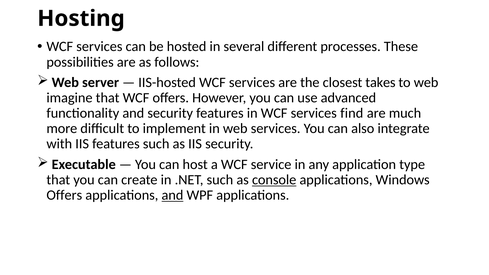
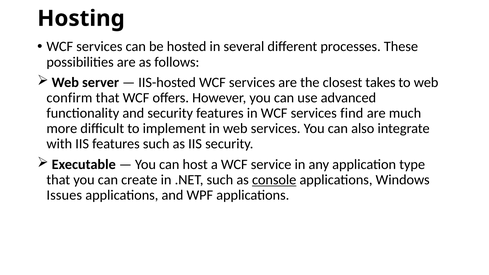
imagine: imagine -> confirm
Offers at (64, 195): Offers -> Issues
and at (172, 195) underline: present -> none
